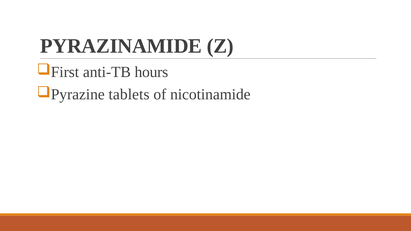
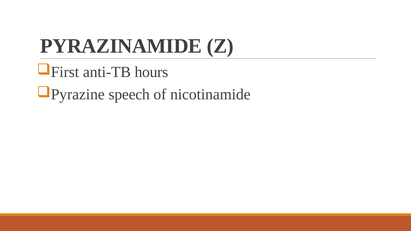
tablets: tablets -> speech
